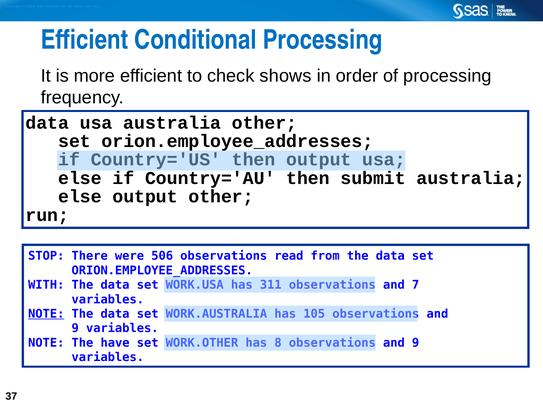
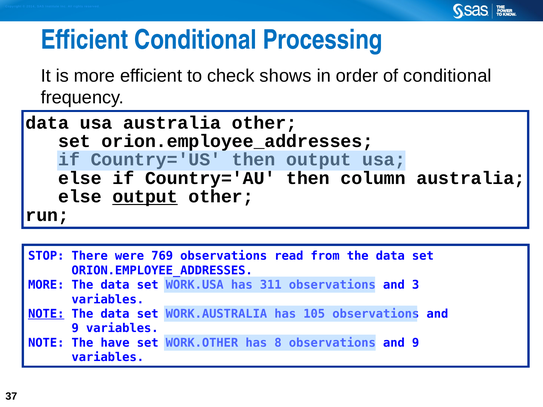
of processing: processing -> conditional
submit: submit -> column
output at (145, 197) underline: none -> present
506: 506 -> 769
WITH at (46, 285): WITH -> MORE
7: 7 -> 3
